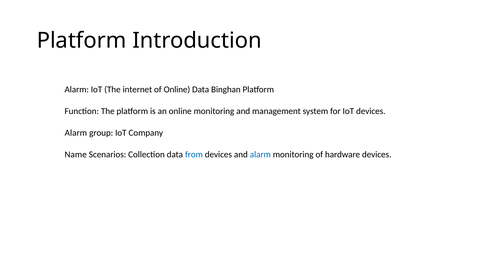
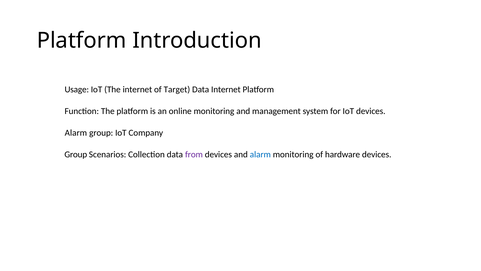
Alarm at (77, 89): Alarm -> Usage
of Online: Online -> Target
Data Binghan: Binghan -> Internet
Name at (76, 154): Name -> Group
from colour: blue -> purple
